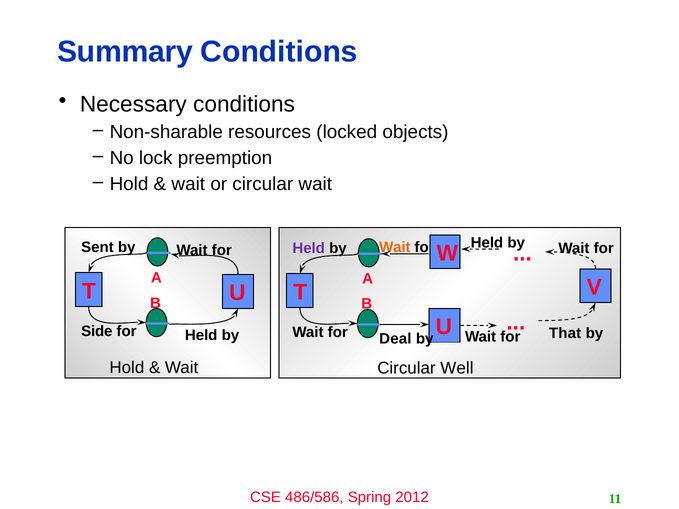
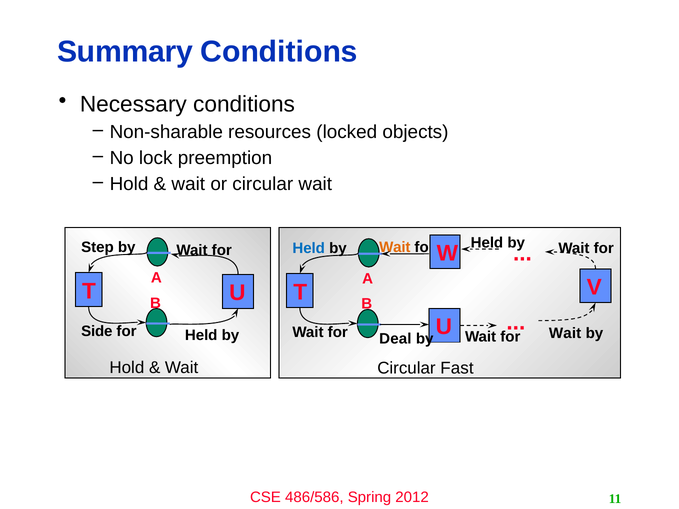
Sent: Sent -> Step
Held at (309, 249) colour: purple -> blue
That at (565, 333): That -> Wait
Well: Well -> Fast
